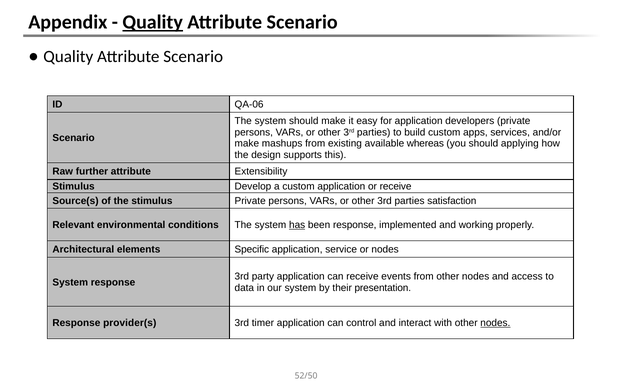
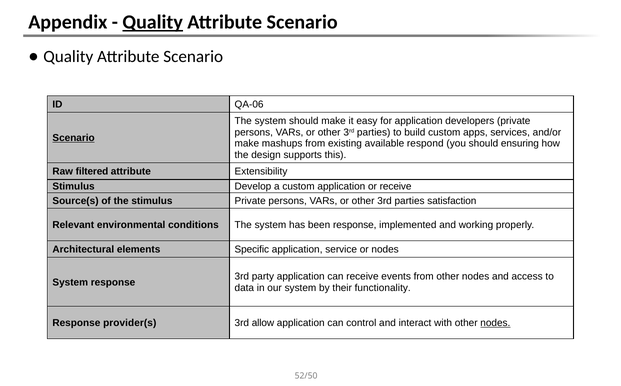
Scenario at (74, 138) underline: none -> present
whereas: whereas -> respond
applying: applying -> ensuring
further: further -> filtered
has underline: present -> none
presentation: presentation -> functionality
timer: timer -> allow
